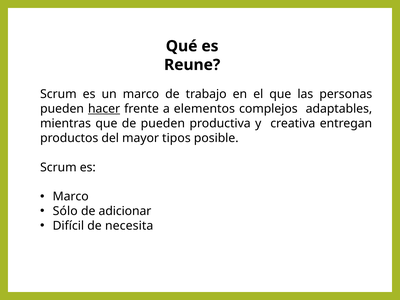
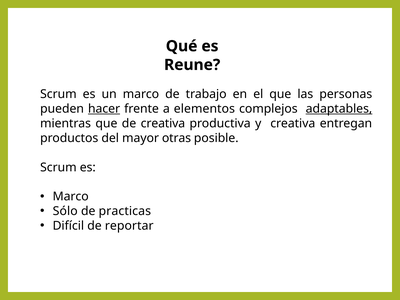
adaptables underline: none -> present
de pueden: pueden -> creativa
tipos: tipos -> otras
adicionar: adicionar -> practicas
necesita: necesita -> reportar
